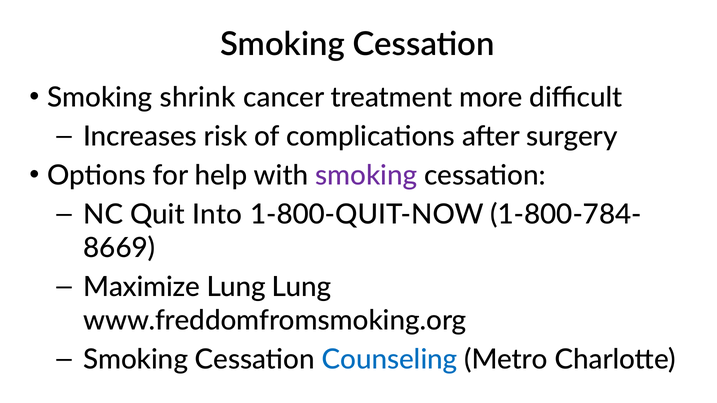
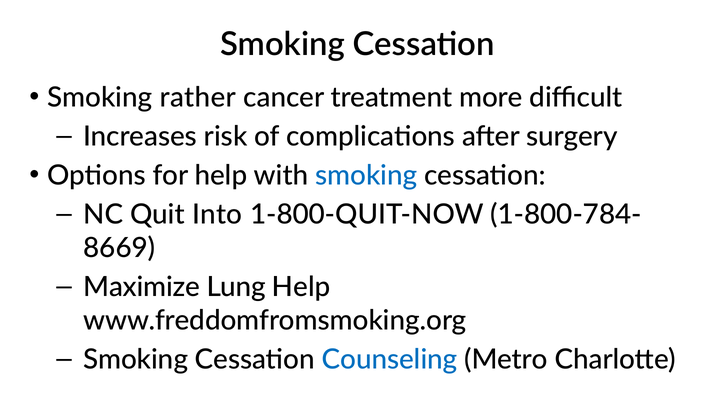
shrink: shrink -> rather
smoking at (366, 176) colour: purple -> blue
Lung Lung: Lung -> Help
